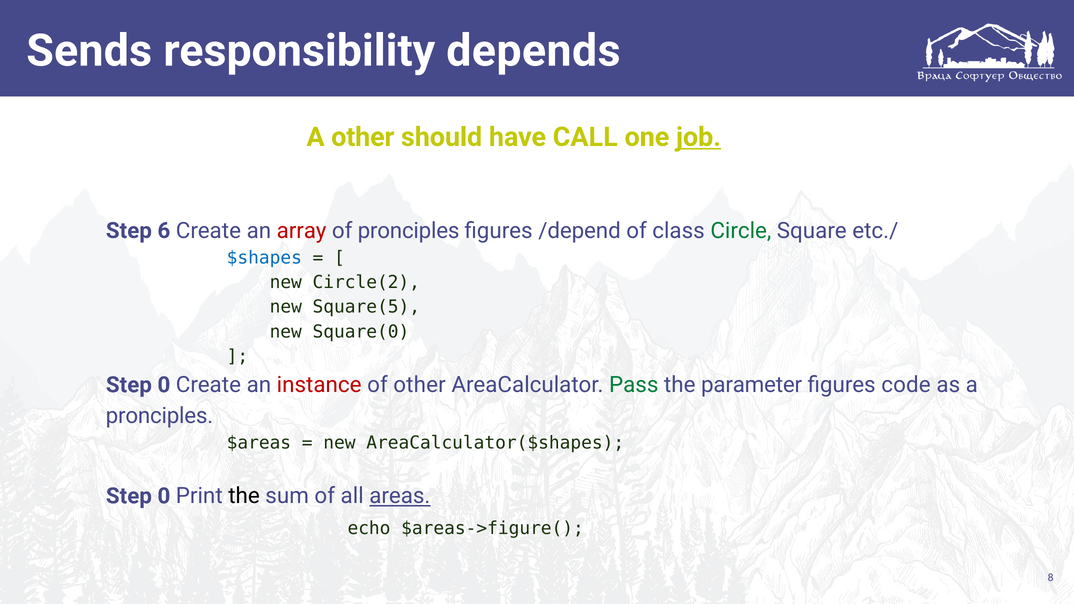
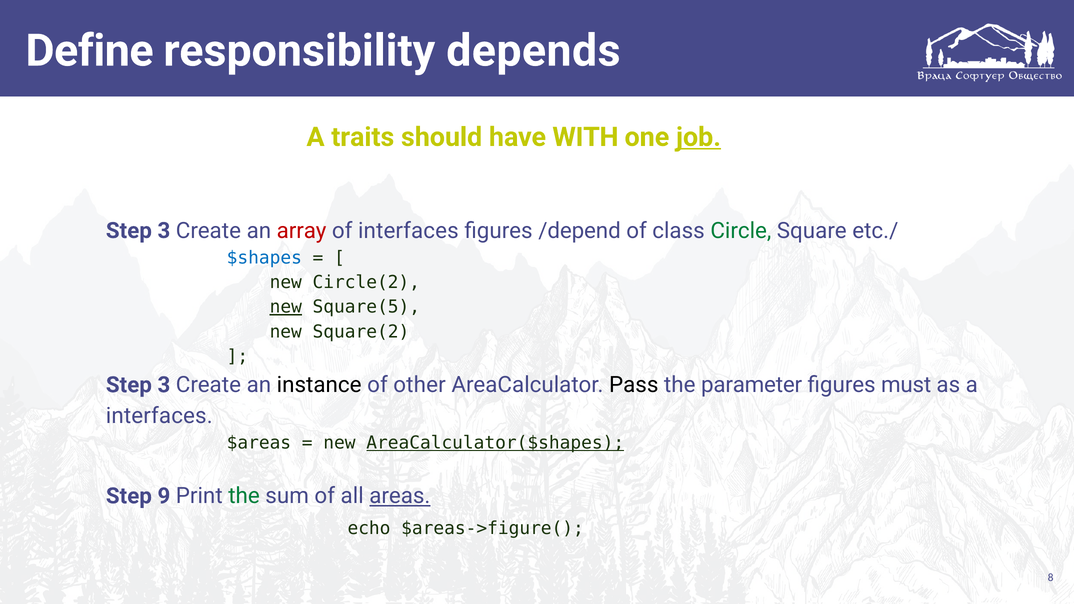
Sends: Sends -> Define
A other: other -> traits
CALL: CALL -> WITH
6 at (164, 231): 6 -> 3
of pronciples: pronciples -> interfaces
new at (286, 307) underline: none -> present
Square(0: Square(0 -> Square(2
0 at (164, 385): 0 -> 3
instance colour: red -> black
Pass colour: green -> black
code: code -> must
pronciples at (159, 416): pronciples -> interfaces
AreaCalculator($shapes underline: none -> present
0 at (164, 496): 0 -> 9
the at (244, 496) colour: black -> green
